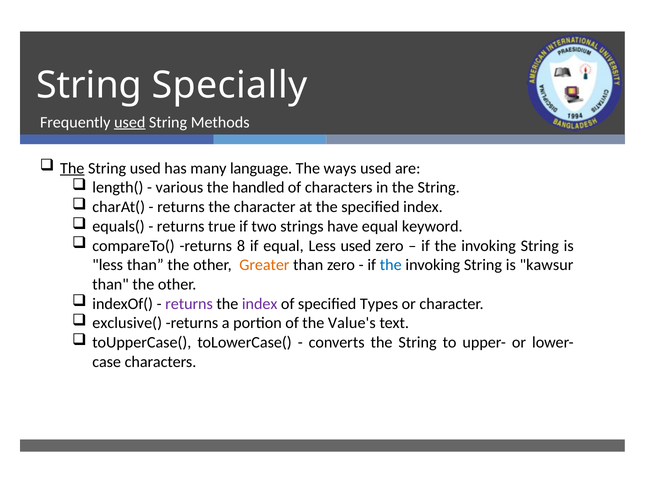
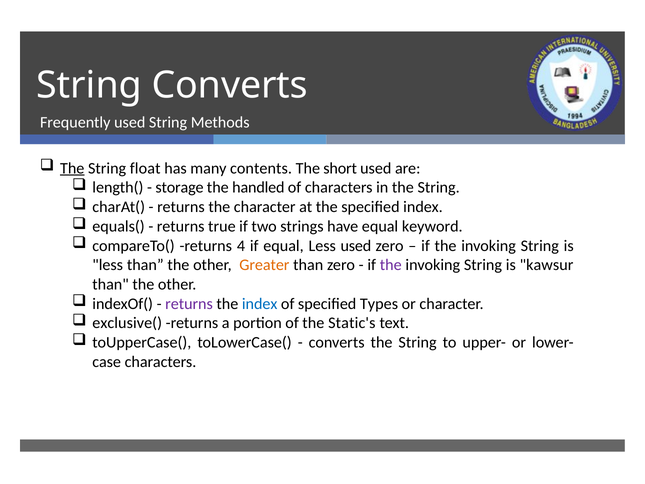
String Specially: Specially -> Converts
used at (130, 122) underline: present -> none
String used: used -> float
language: language -> contents
ways: ways -> short
various: various -> storage
8: 8 -> 4
the at (391, 265) colour: blue -> purple
index at (260, 304) colour: purple -> blue
Value's: Value's -> Static's
